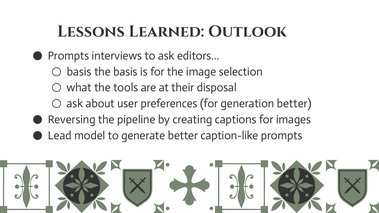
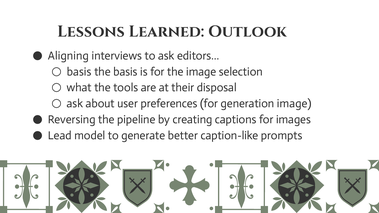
Prompts at (68, 56): Prompts -> Aligning
better at (294, 104): better -> image
